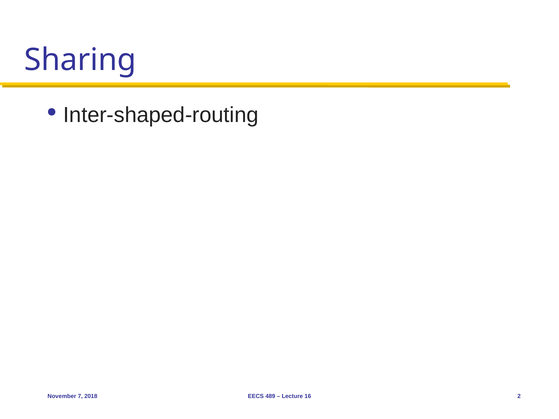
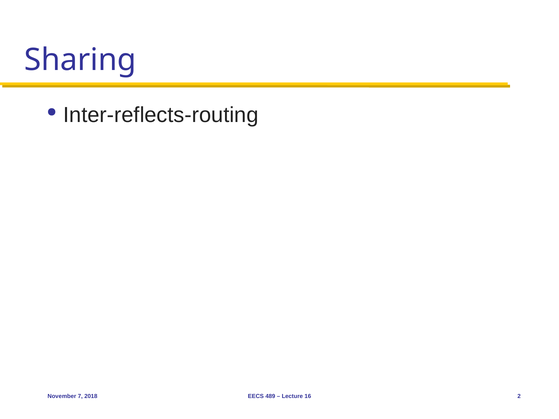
Inter-shaped-routing: Inter-shaped-routing -> Inter-reflects-routing
